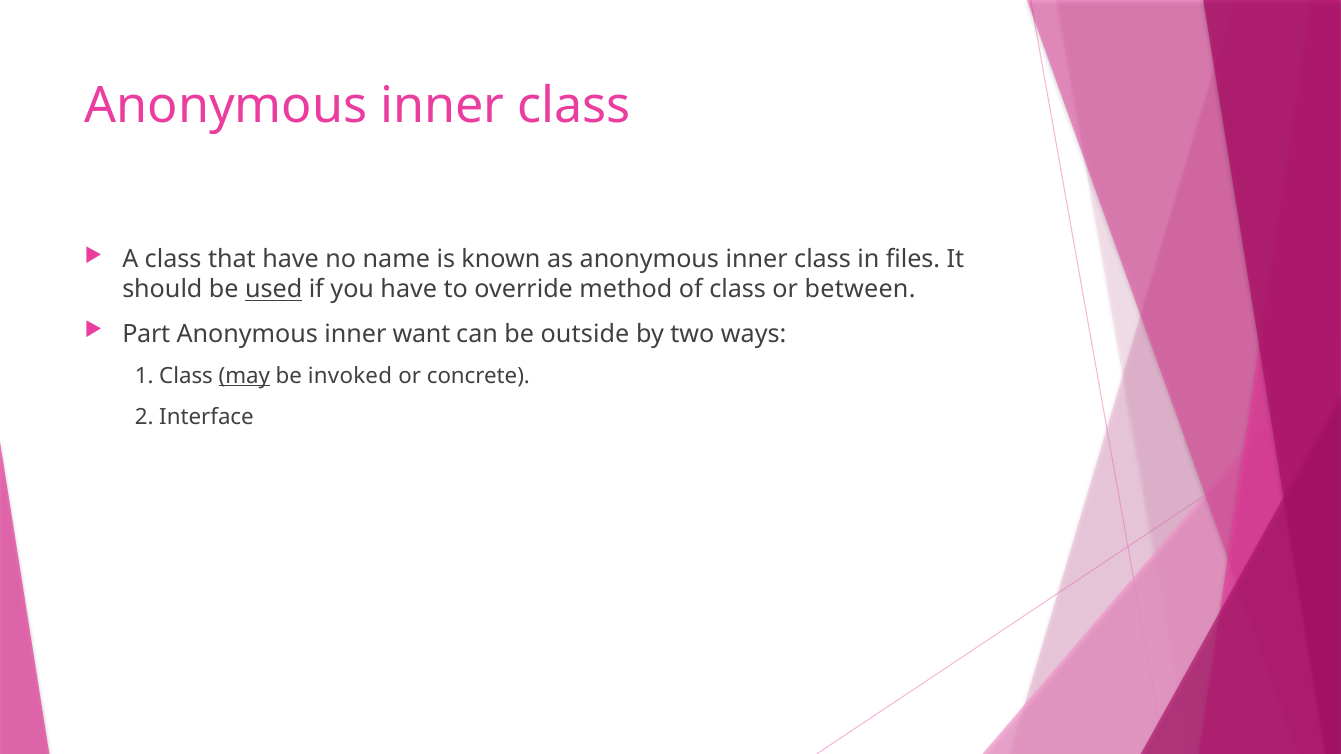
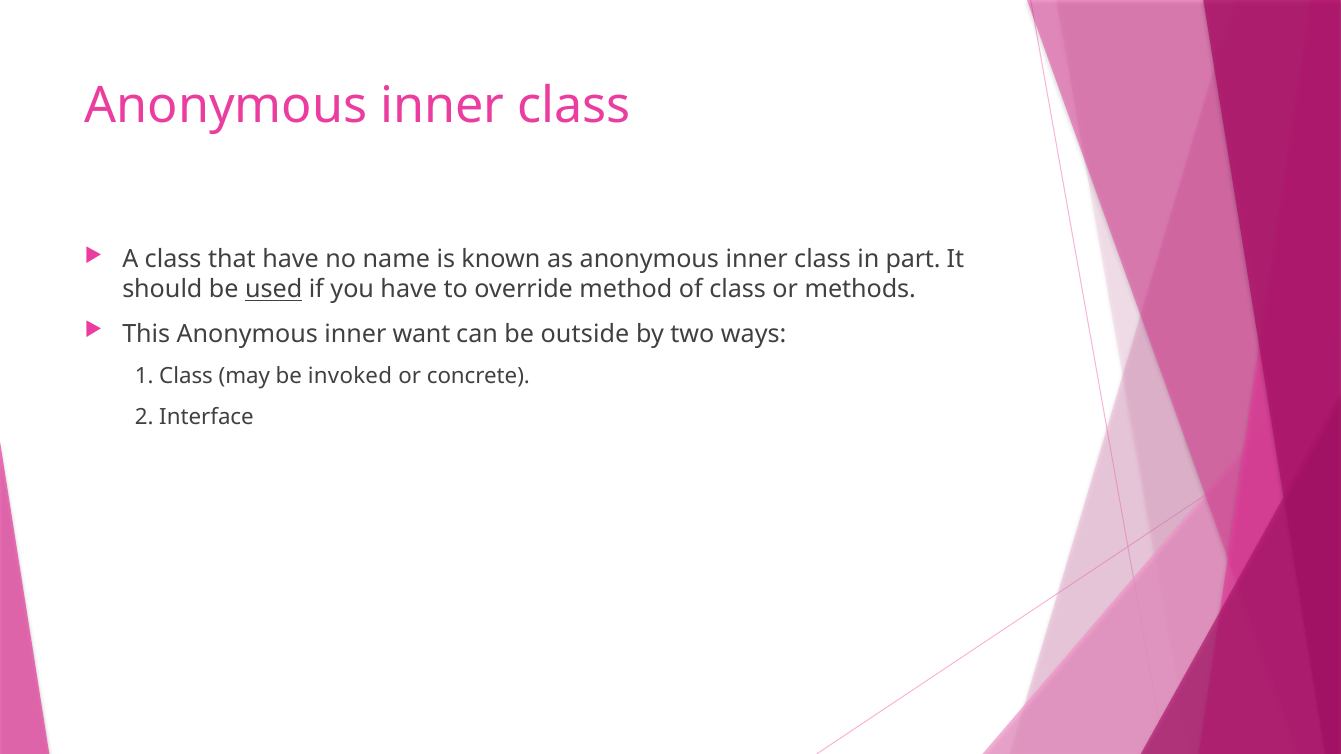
files: files -> part
between: between -> methods
Part: Part -> This
may underline: present -> none
